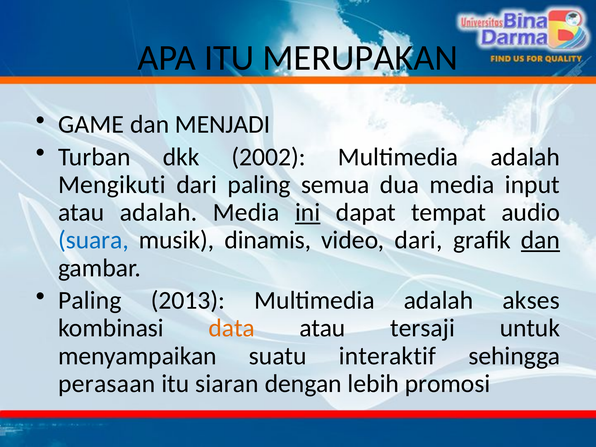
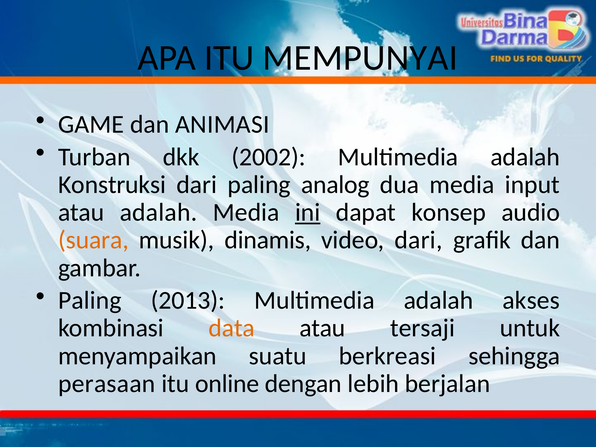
MERUPAKAN: MERUPAKAN -> MEMPUNYAI
MENJADI: MENJADI -> ANIMASI
Mengikuti: Mengikuti -> Konstruksi
semua: semua -> analog
tempat: tempat -> konsep
suara colour: blue -> orange
dan at (540, 240) underline: present -> none
interaktif: interaktif -> berkreasi
siaran: siaran -> online
promosi: promosi -> berjalan
